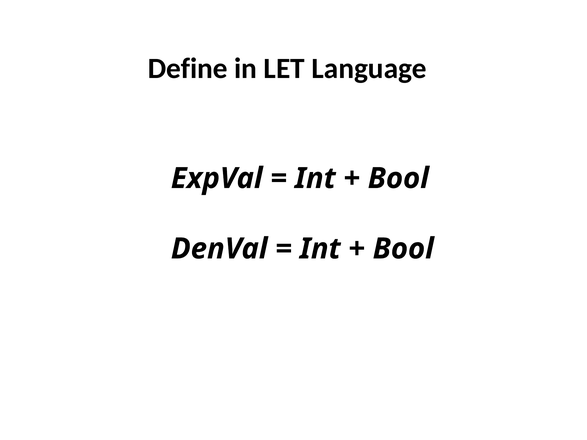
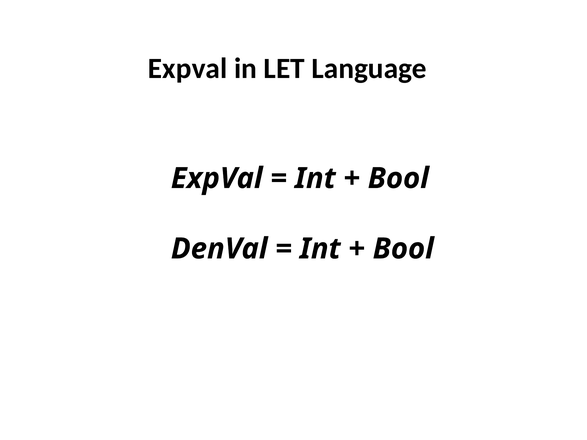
Define at (188, 68): Define -> Expval
